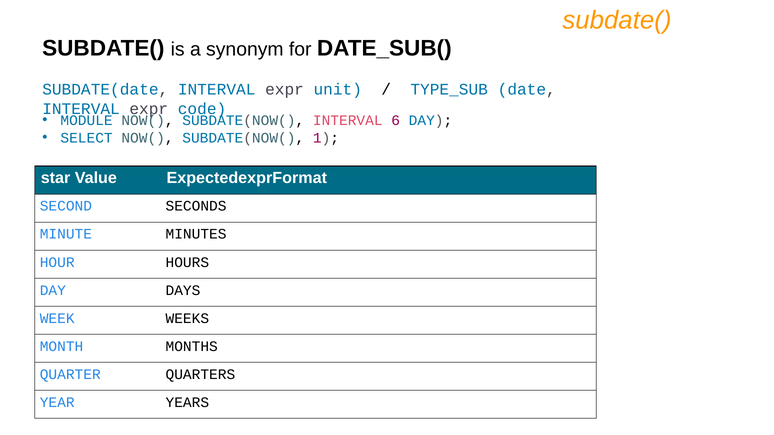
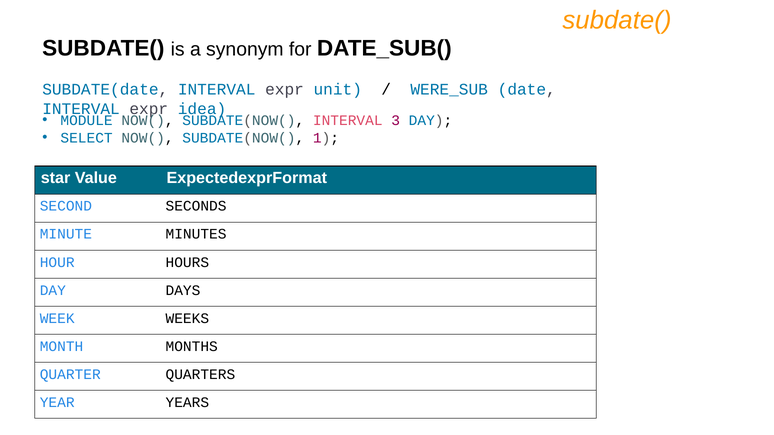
TYPE_SUB: TYPE_SUB -> WERE_SUB
code: code -> idea
6: 6 -> 3
